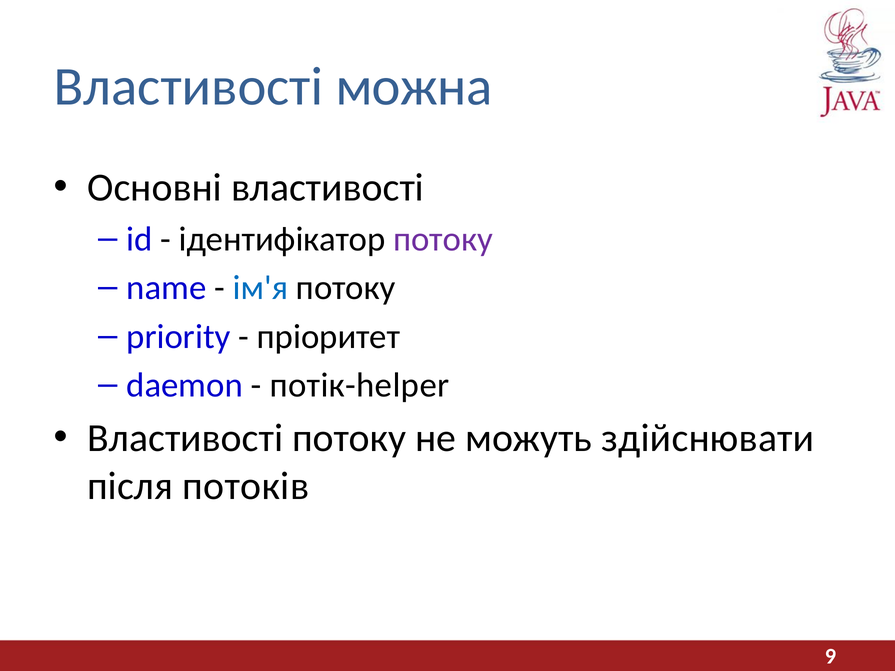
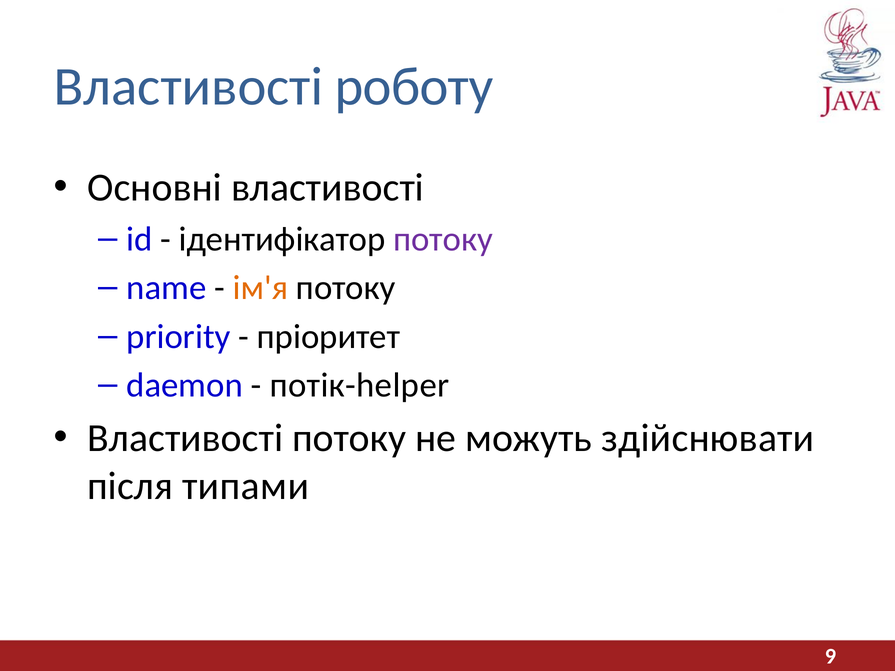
можна: можна -> роботу
ім'я colour: blue -> orange
потоків: потоків -> типами
